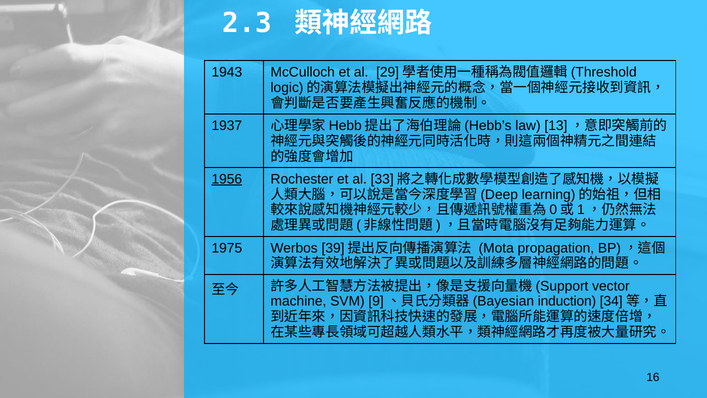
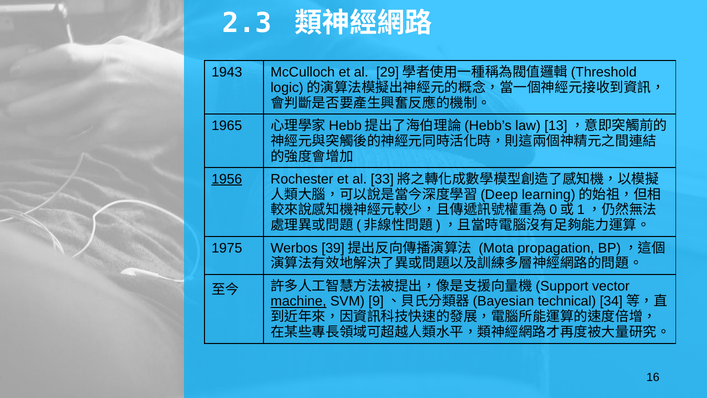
1937: 1937 -> 1965
machine underline: none -> present
induction: induction -> technical
